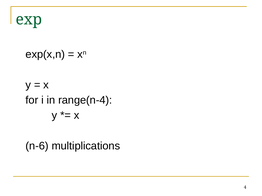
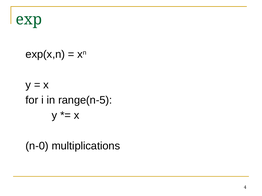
range(n-4: range(n-4 -> range(n-5
n-6: n-6 -> n-0
